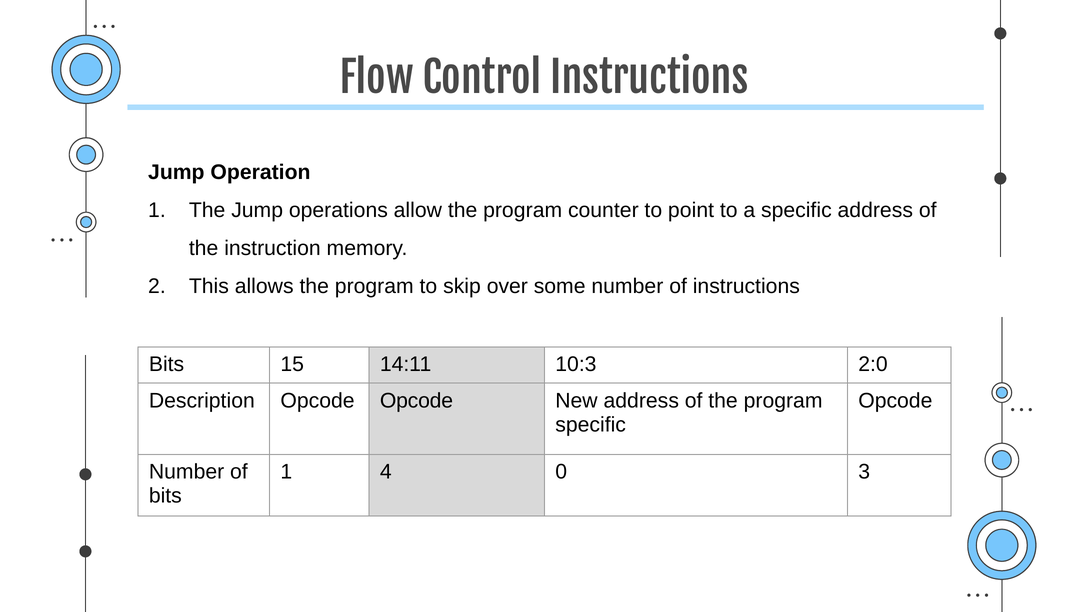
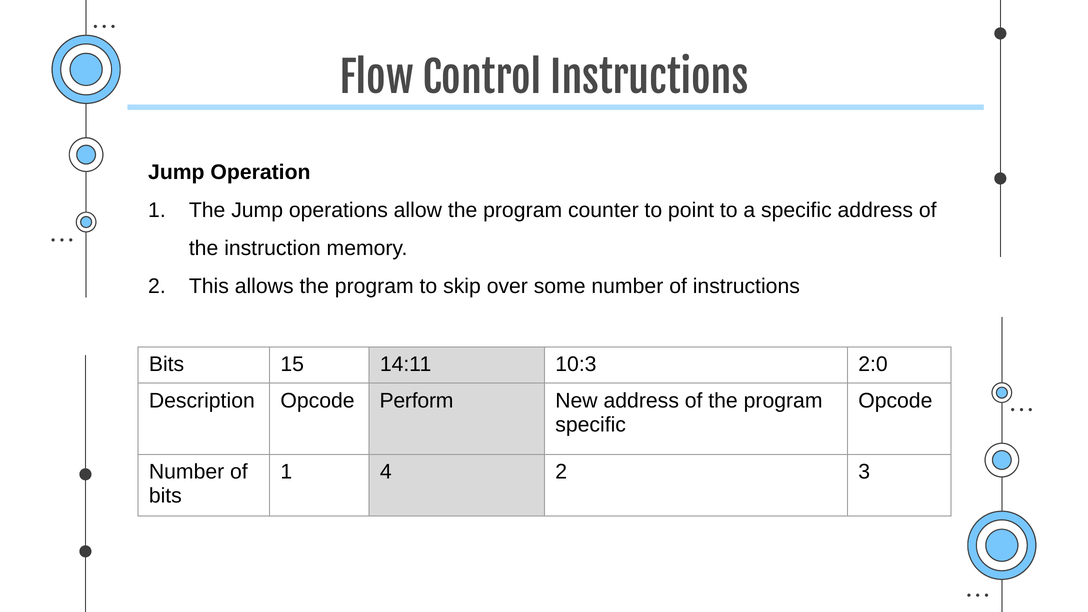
Opcode Opcode: Opcode -> Perform
4 0: 0 -> 2
